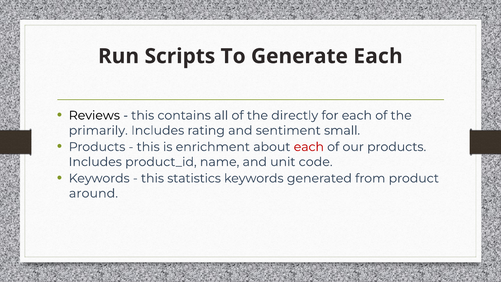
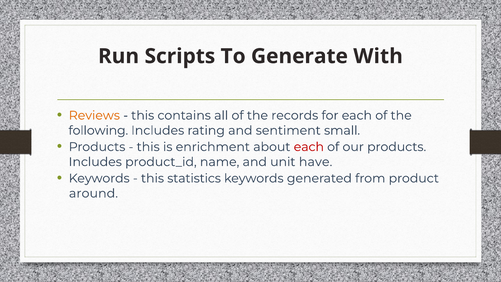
Generate Each: Each -> With
Reviews colour: black -> orange
directly: directly -> records
primarily: primarily -> following
code: code -> have
